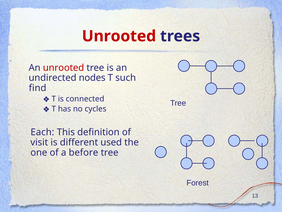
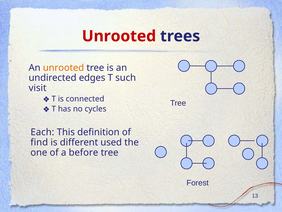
unrooted at (64, 68) colour: red -> orange
nodes: nodes -> edges
find: find -> visit
visit: visit -> find
